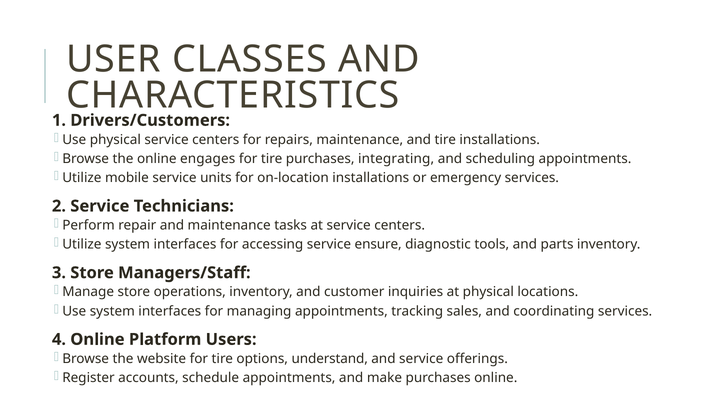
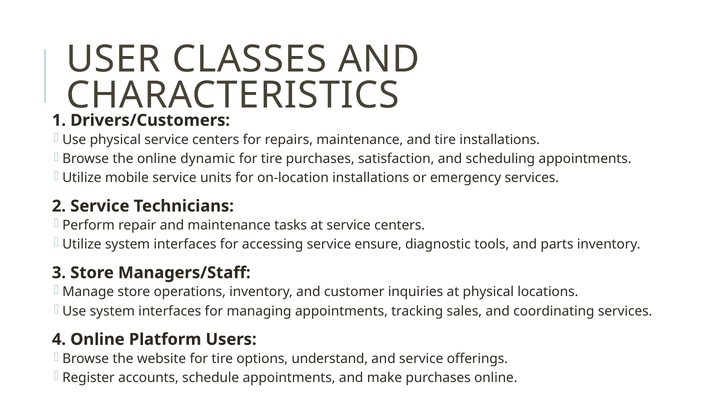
engages: engages -> dynamic
integrating: integrating -> satisfaction
